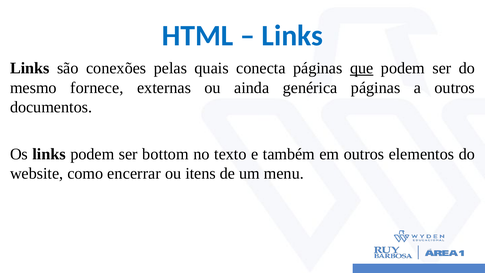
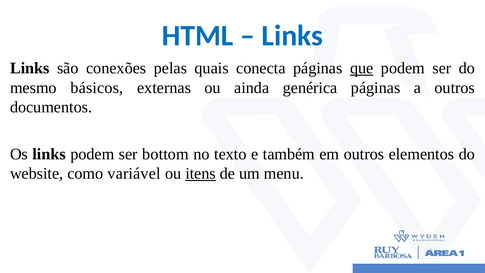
fornece: fornece -> básicos
encerrar: encerrar -> variável
itens underline: none -> present
